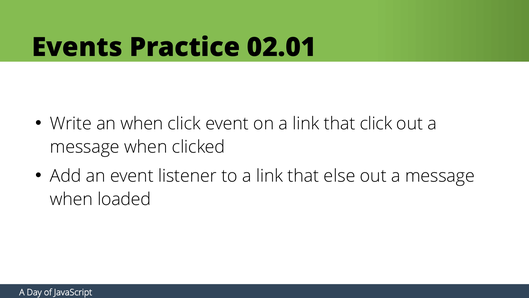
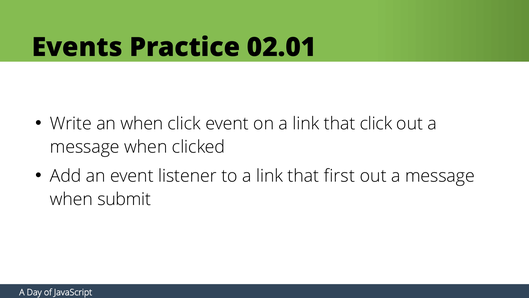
else: else -> first
loaded: loaded -> submit
